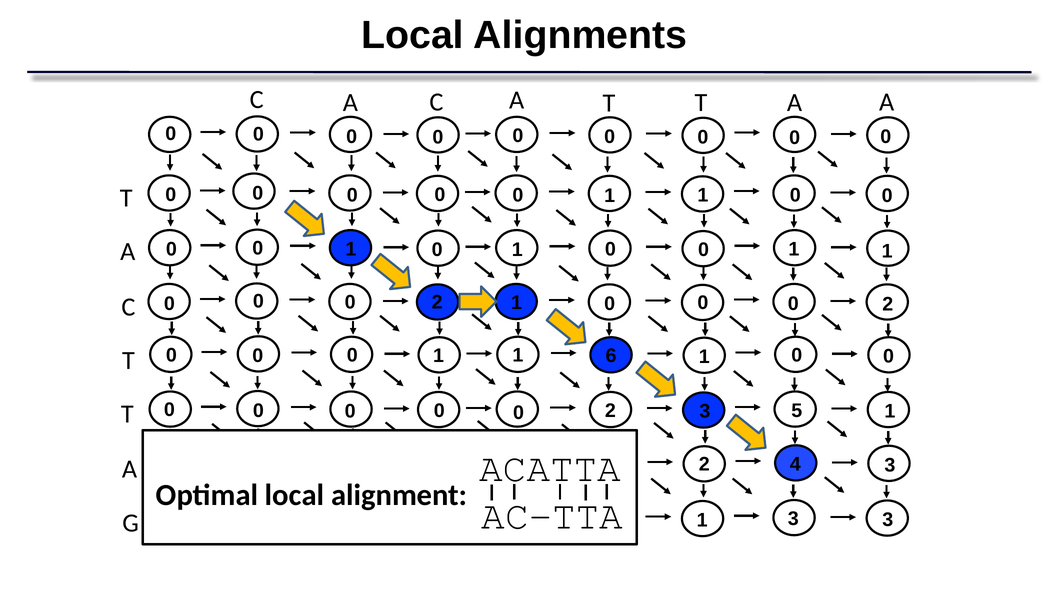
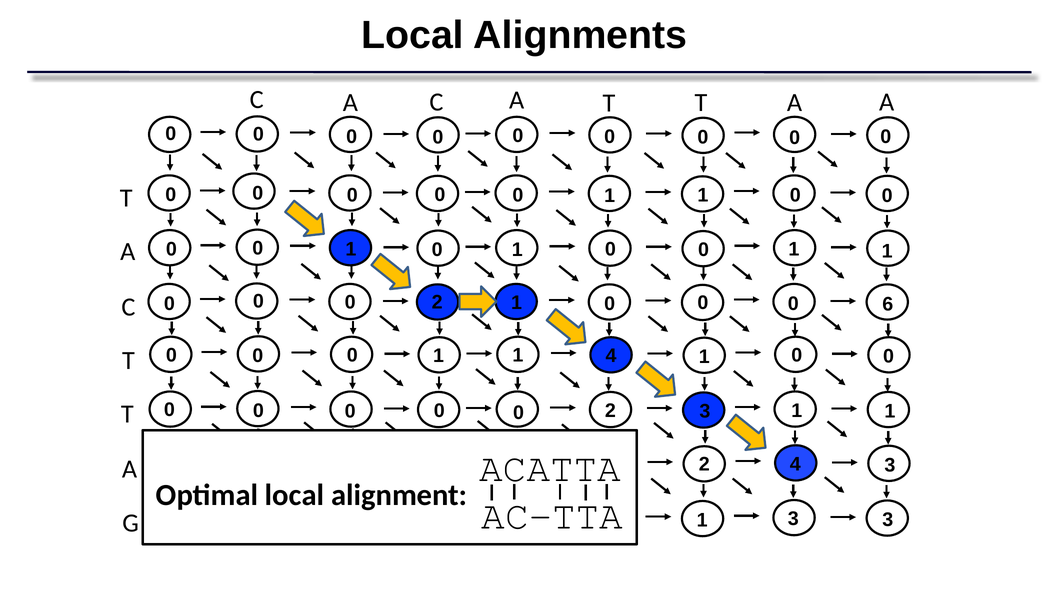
2 at (888, 304): 2 -> 6
1 6: 6 -> 4
3 5: 5 -> 1
